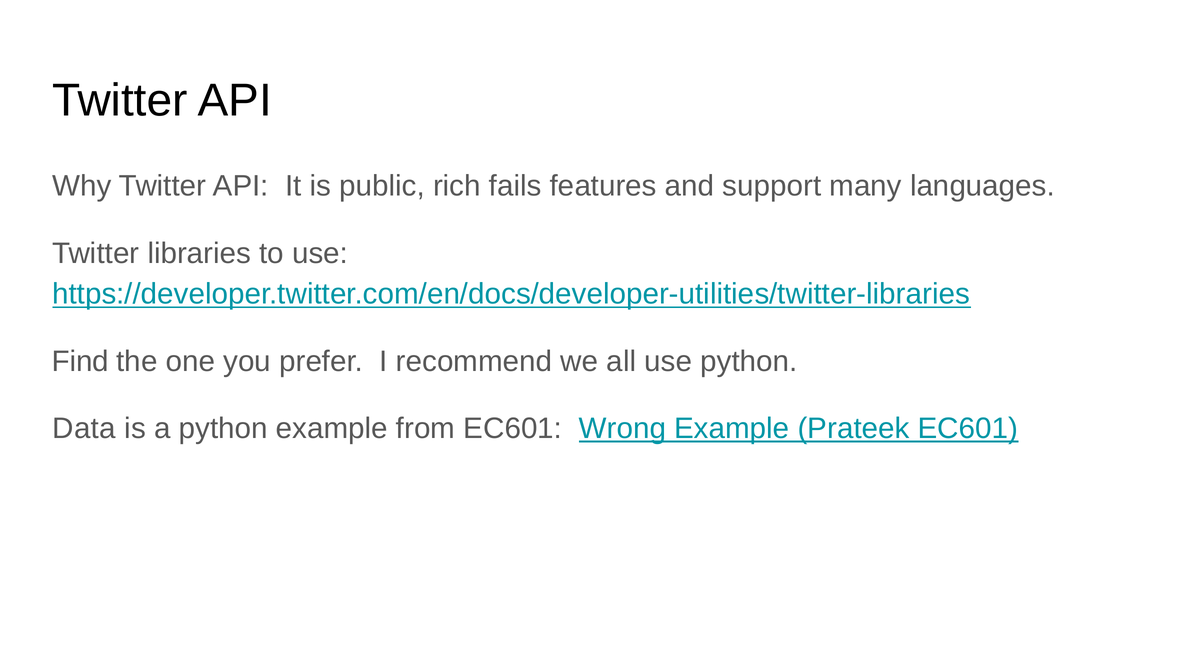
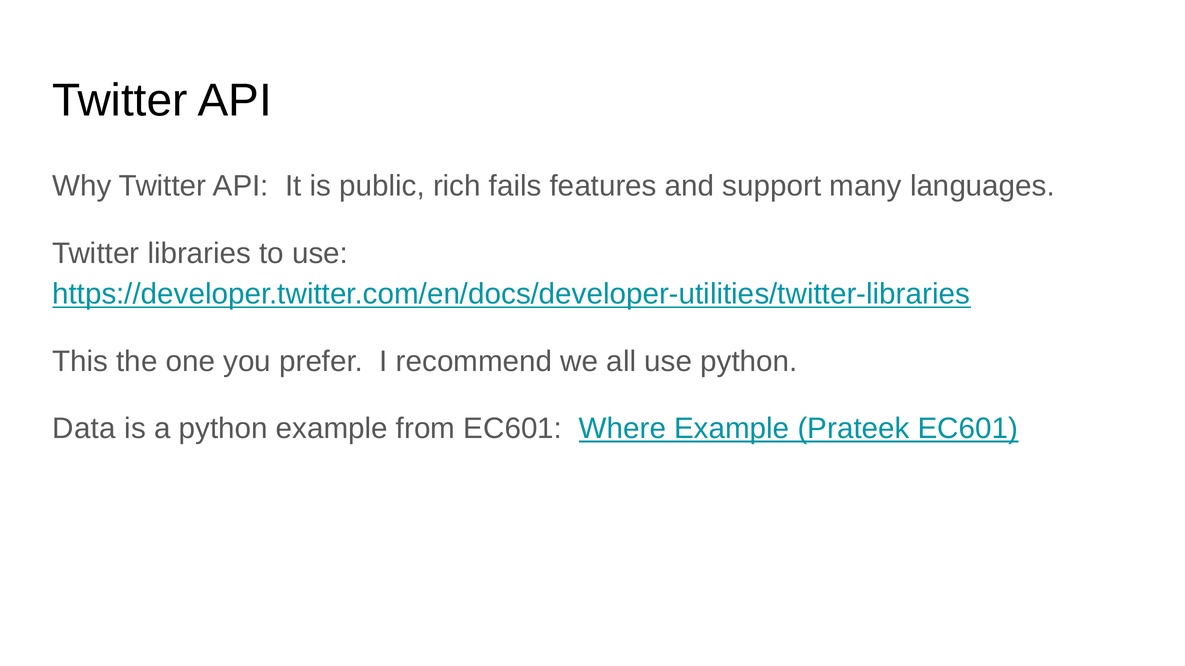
Find: Find -> This
Wrong: Wrong -> Where
